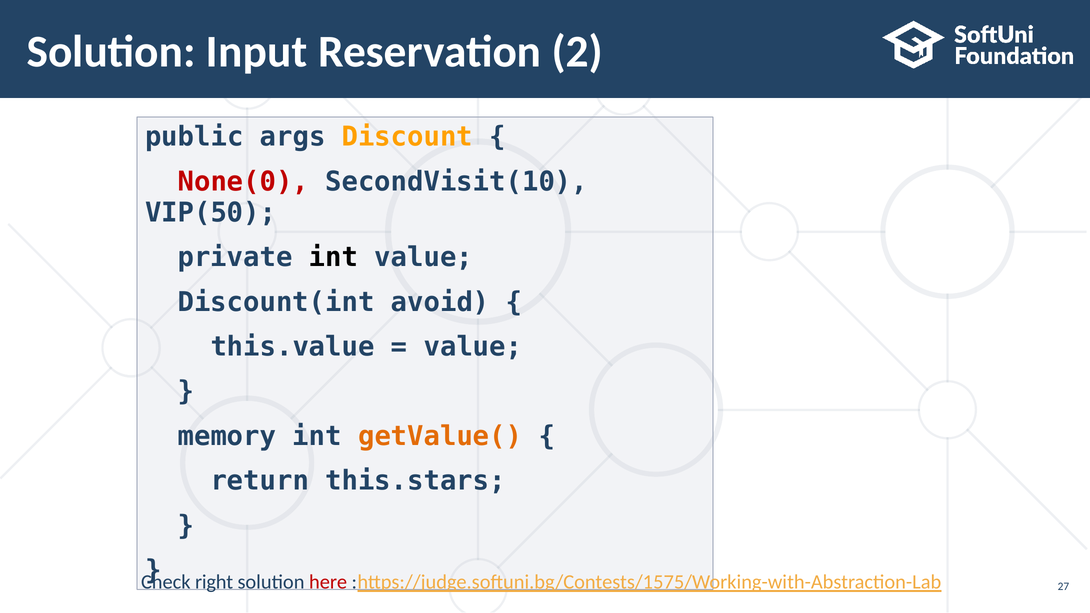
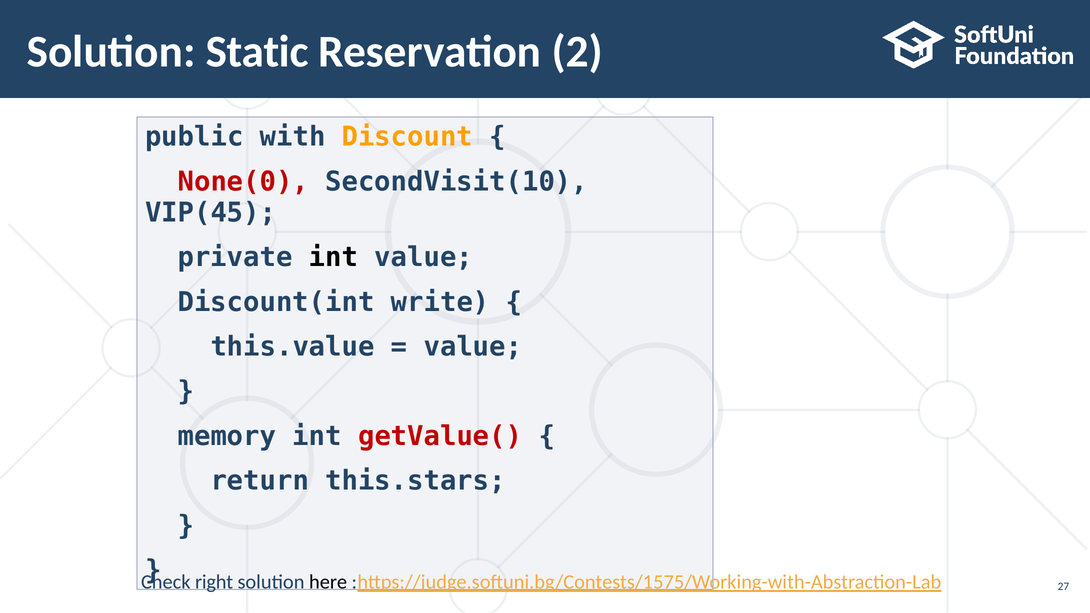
Input: Input -> Static
args: args -> with
VIP(50: VIP(50 -> VIP(45
avoid: avoid -> write
getValue( colour: orange -> red
here colour: red -> black
